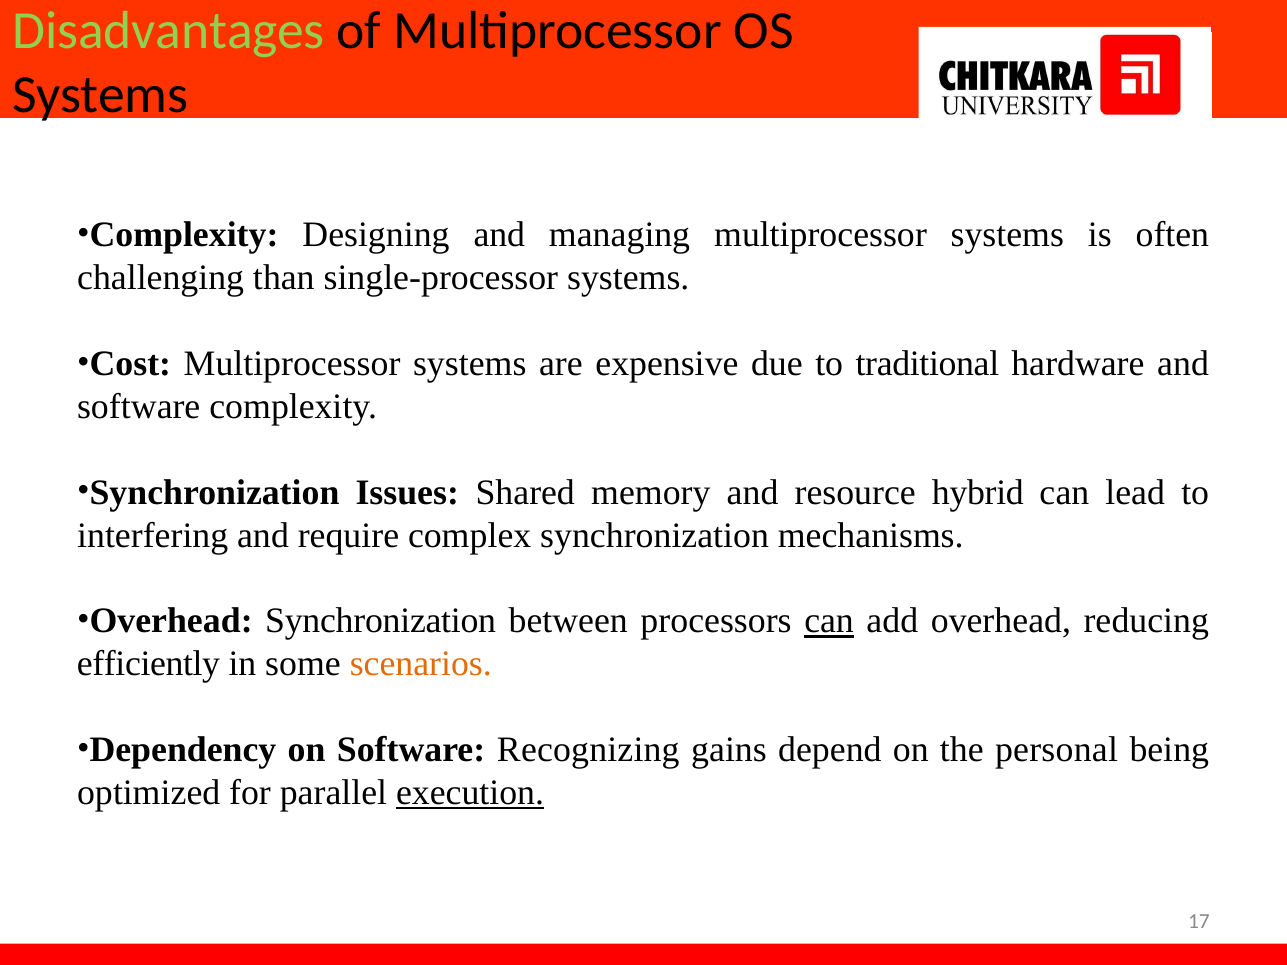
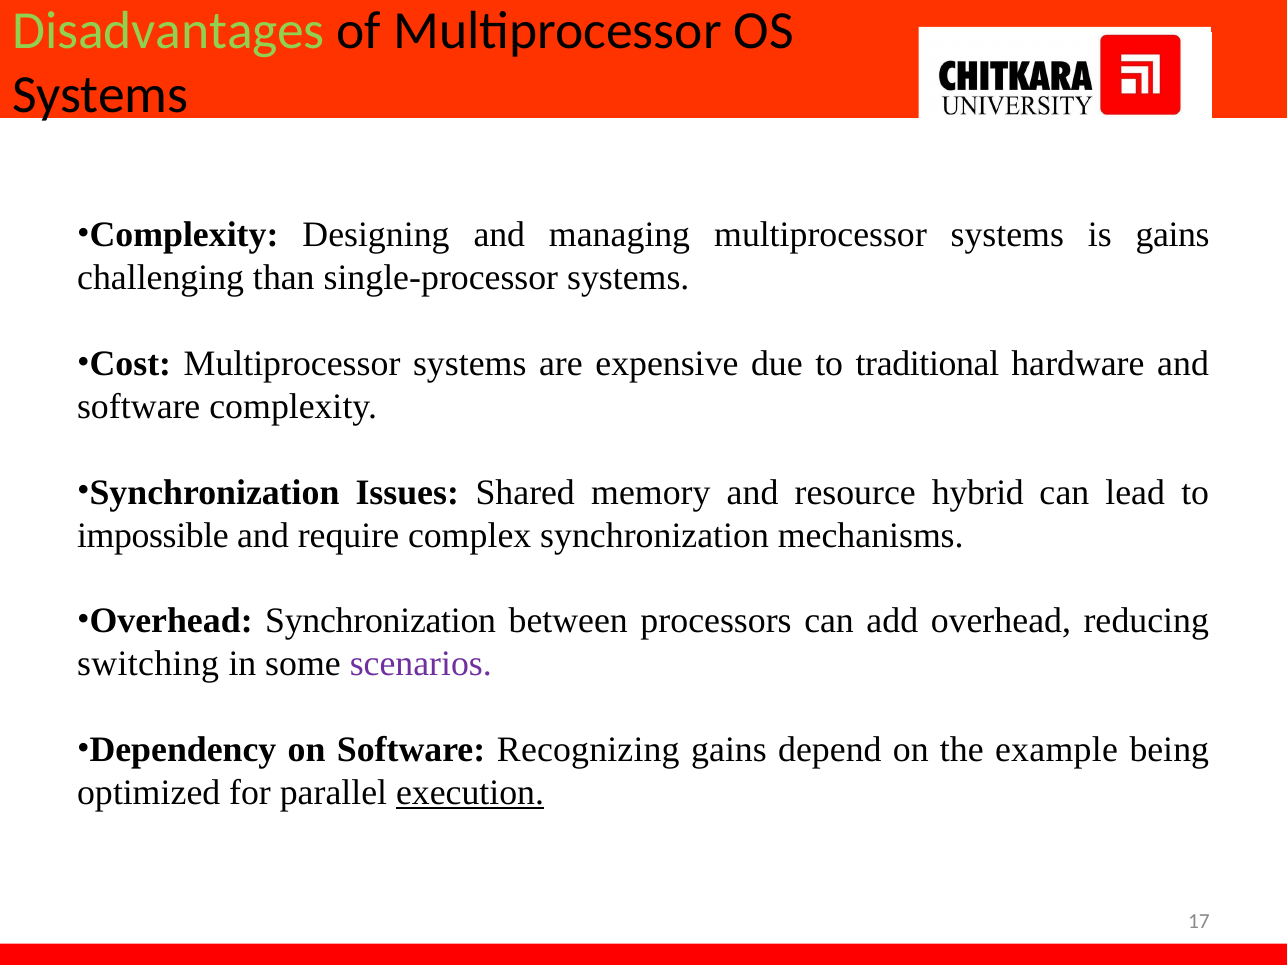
is often: often -> gains
interfering: interfering -> impossible
can at (829, 621) underline: present -> none
efficiently: efficiently -> switching
scenarios colour: orange -> purple
personal: personal -> example
